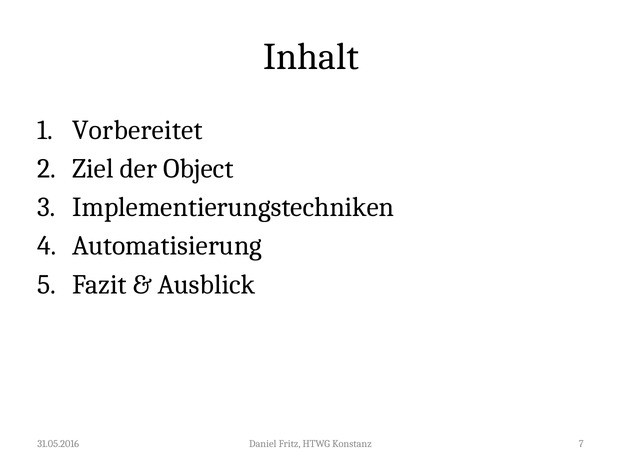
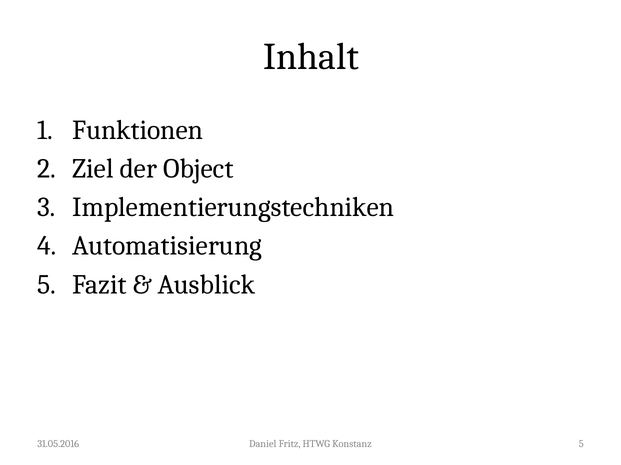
Vorbereitet: Vorbereitet -> Funktionen
Konstanz 7: 7 -> 5
